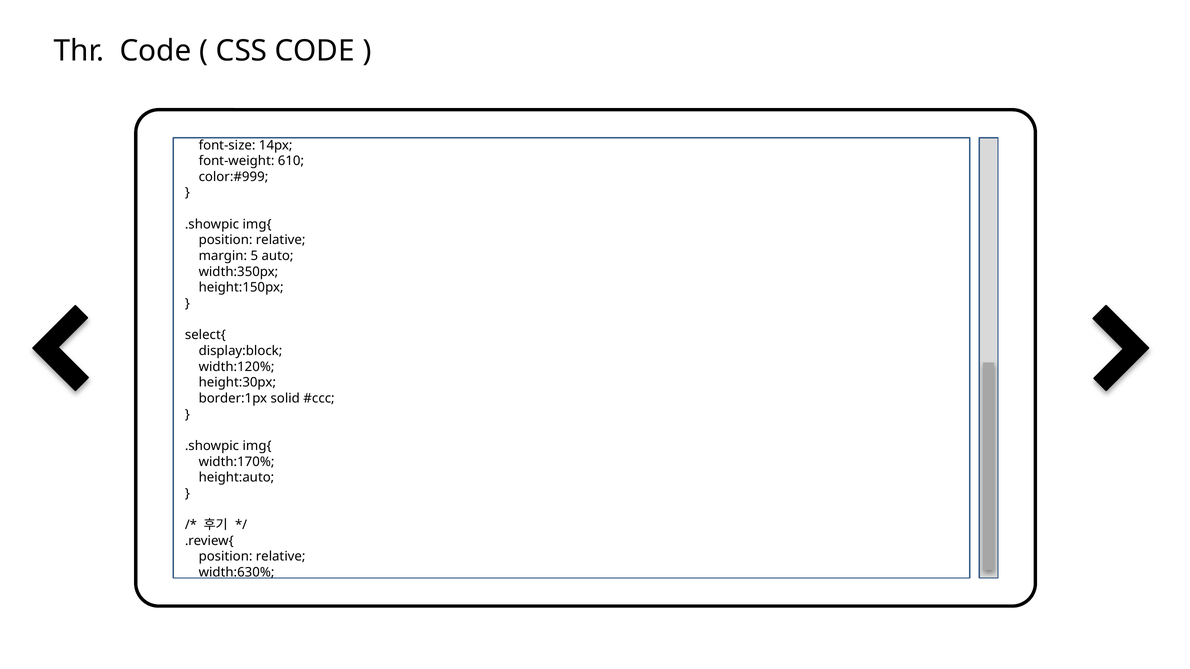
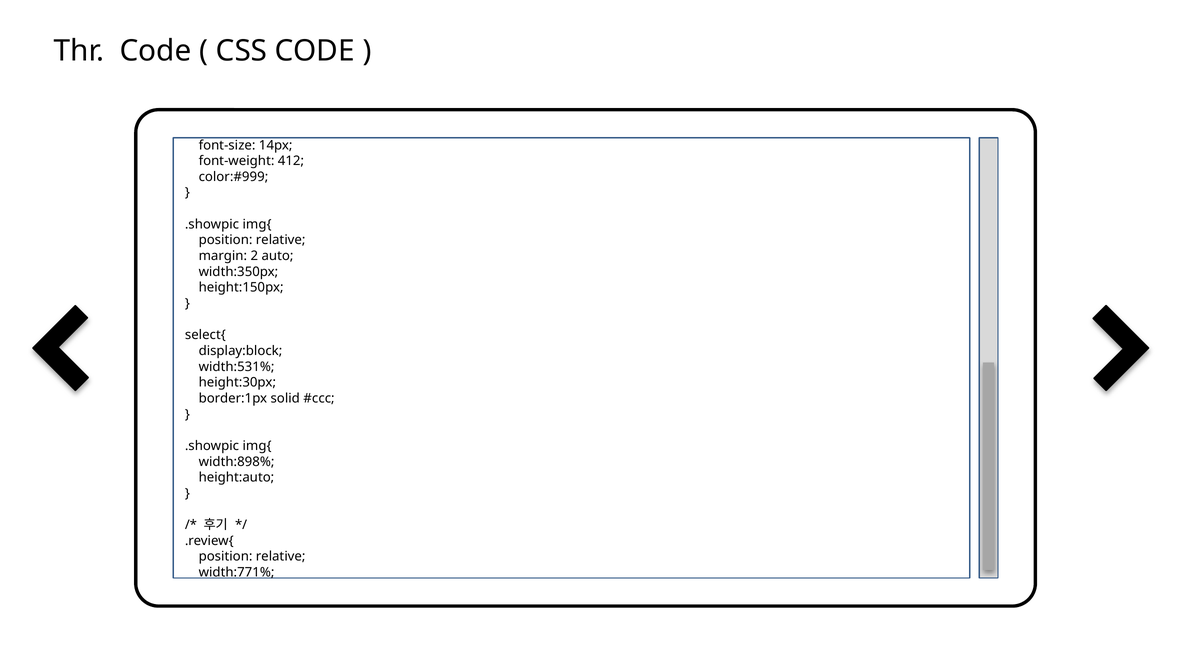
610: 610 -> 412
5: 5 -> 2
width:120%: width:120% -> width:531%
width:170%: width:170% -> width:898%
width:630%: width:630% -> width:771%
